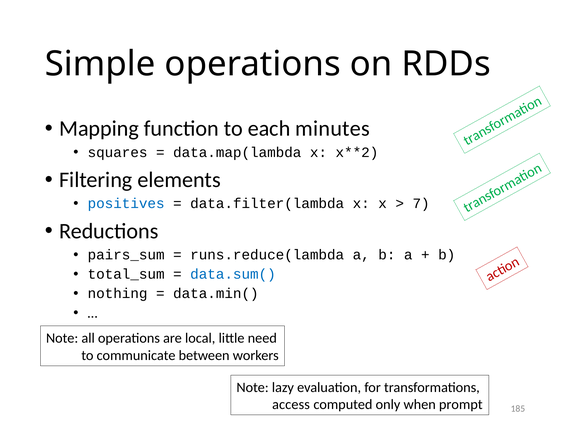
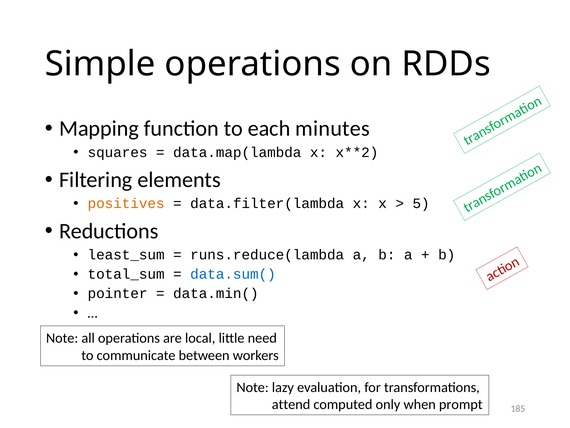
positives colour: blue -> orange
7: 7 -> 5
pairs_sum: pairs_sum -> least_sum
nothing: nothing -> pointer
access: access -> attend
